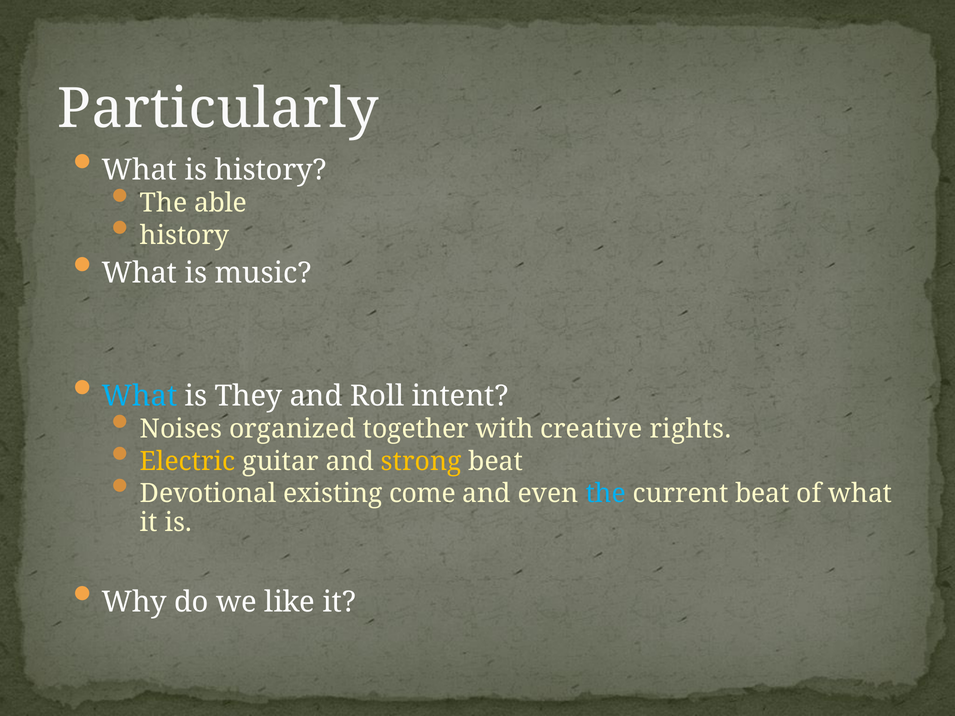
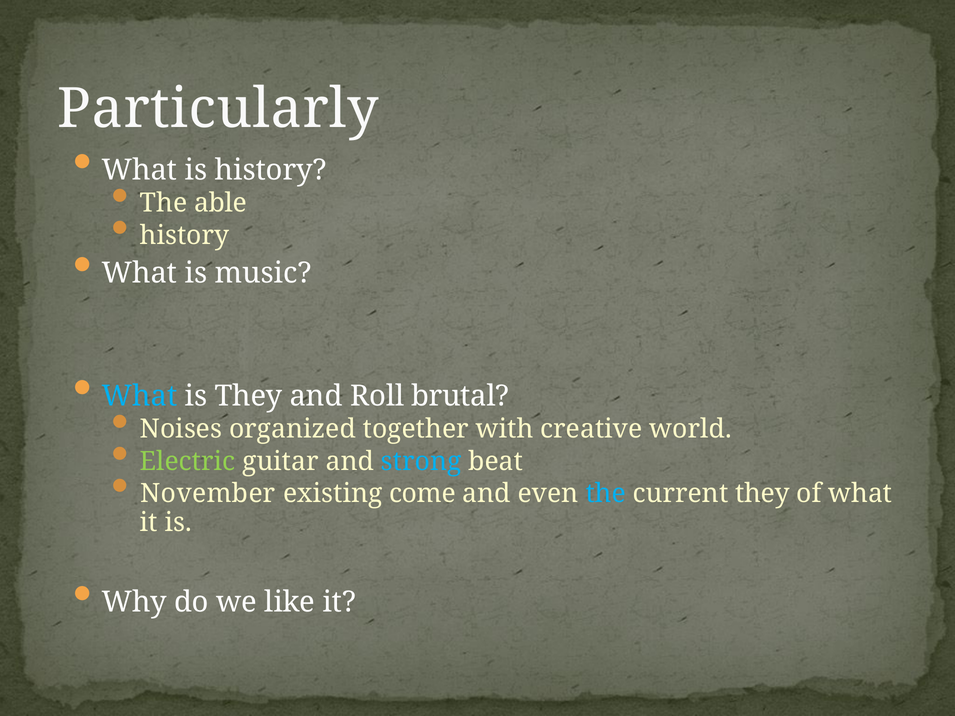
intent: intent -> brutal
rights: rights -> world
Electric colour: yellow -> light green
strong colour: yellow -> light blue
Devotional: Devotional -> November
current beat: beat -> they
